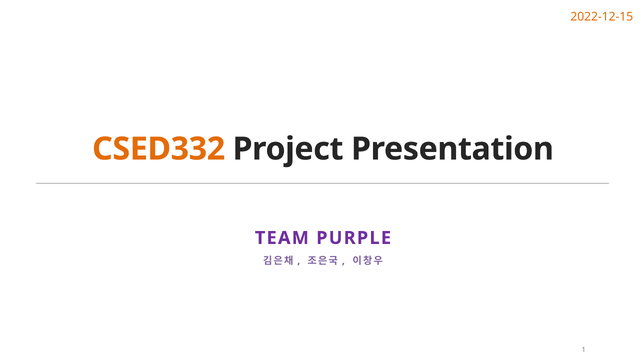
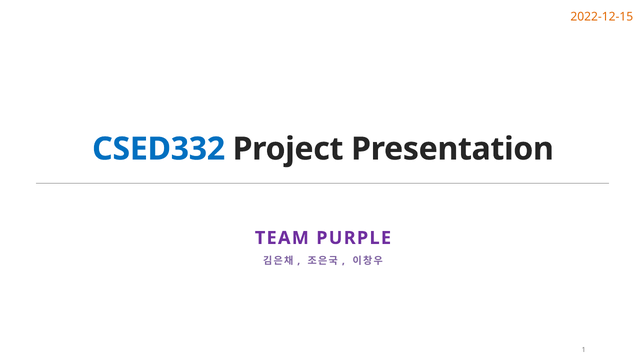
CSED332 colour: orange -> blue
